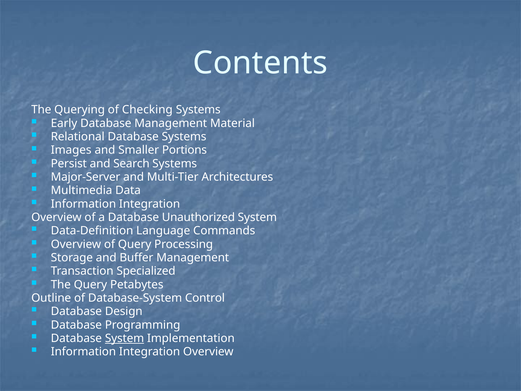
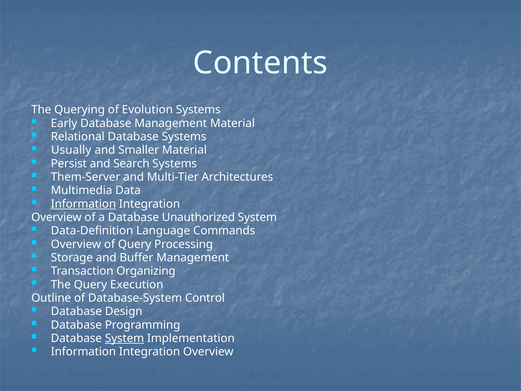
Checking: Checking -> Evolution
Images: Images -> Usually
Smaller Portions: Portions -> Material
Major-Server: Major-Server -> Them-Server
Information at (83, 204) underline: none -> present
Specialized: Specialized -> Organizing
Petabytes: Petabytes -> Execution
